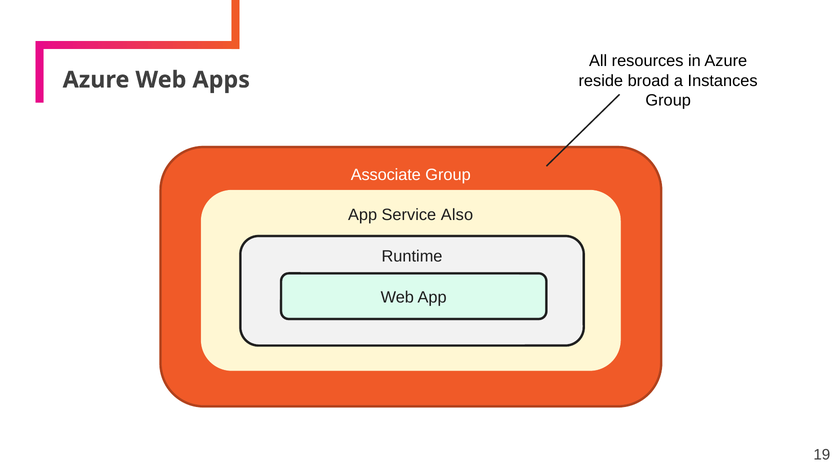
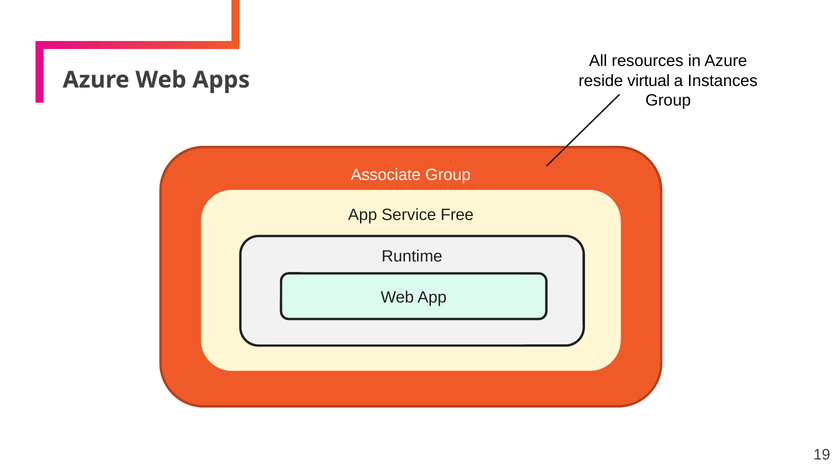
broad: broad -> virtual
Also: Also -> Free
